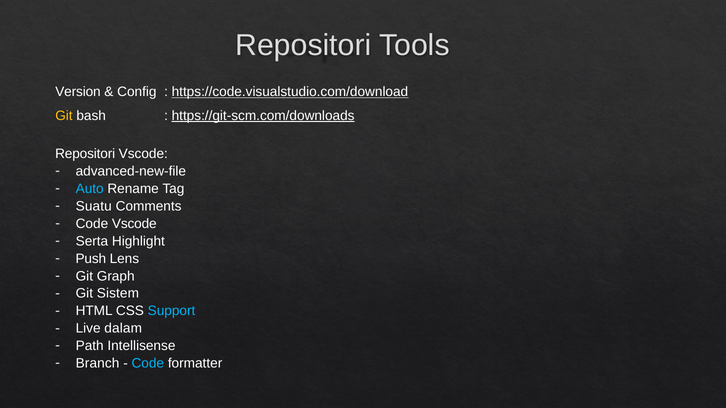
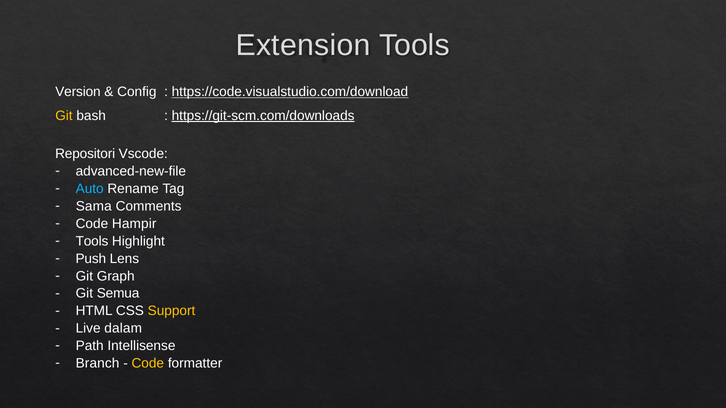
Repositori at (303, 45): Repositori -> Extension
Suatu: Suatu -> Sama
Code Vscode: Vscode -> Hampir
Serta at (92, 241): Serta -> Tools
Sistem: Sistem -> Semua
Support colour: light blue -> yellow
Code at (148, 364) colour: light blue -> yellow
